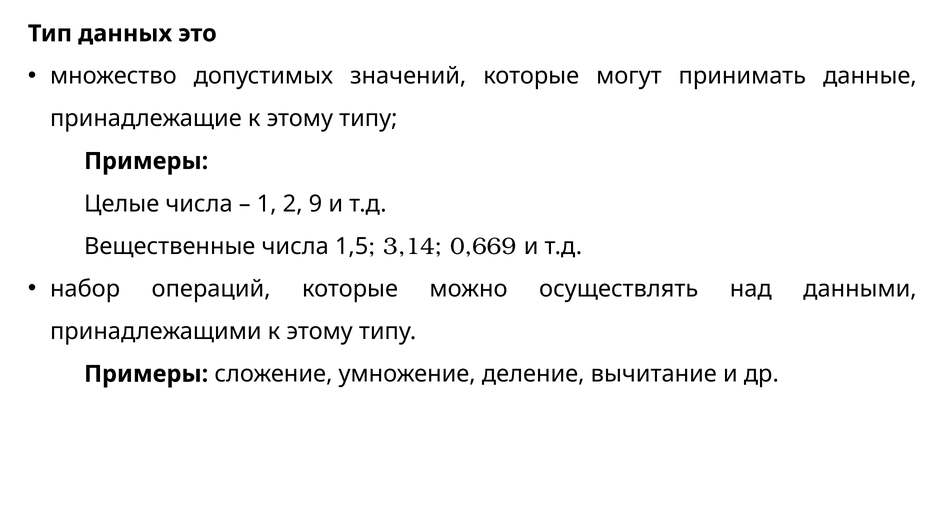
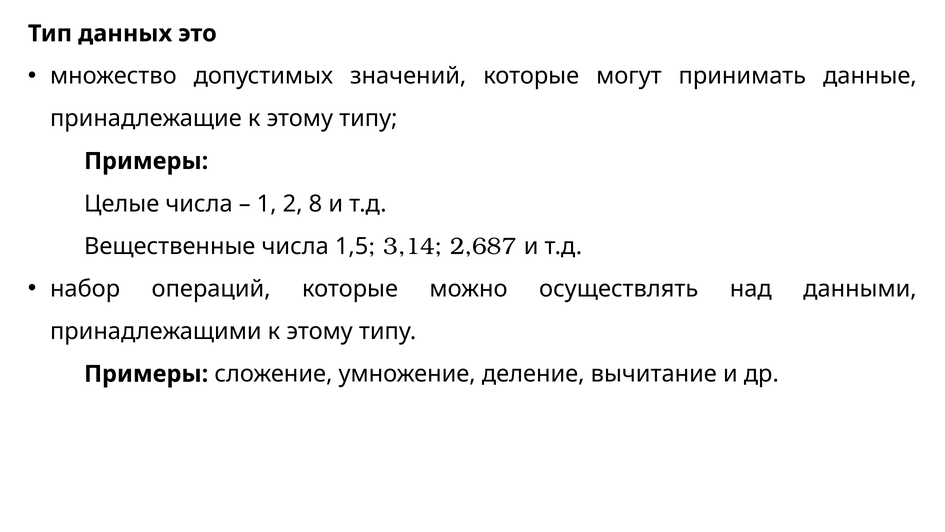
9: 9 -> 8
0,669: 0,669 -> 2,687
